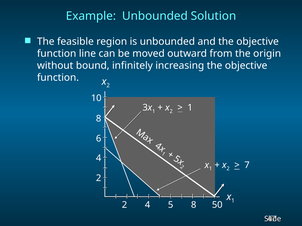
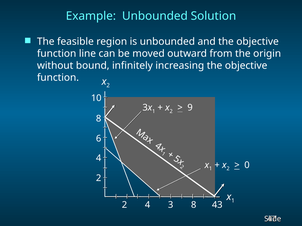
1 at (190, 108): 1 -> 9
7: 7 -> 0
4 5: 5 -> 3
50: 50 -> 43
